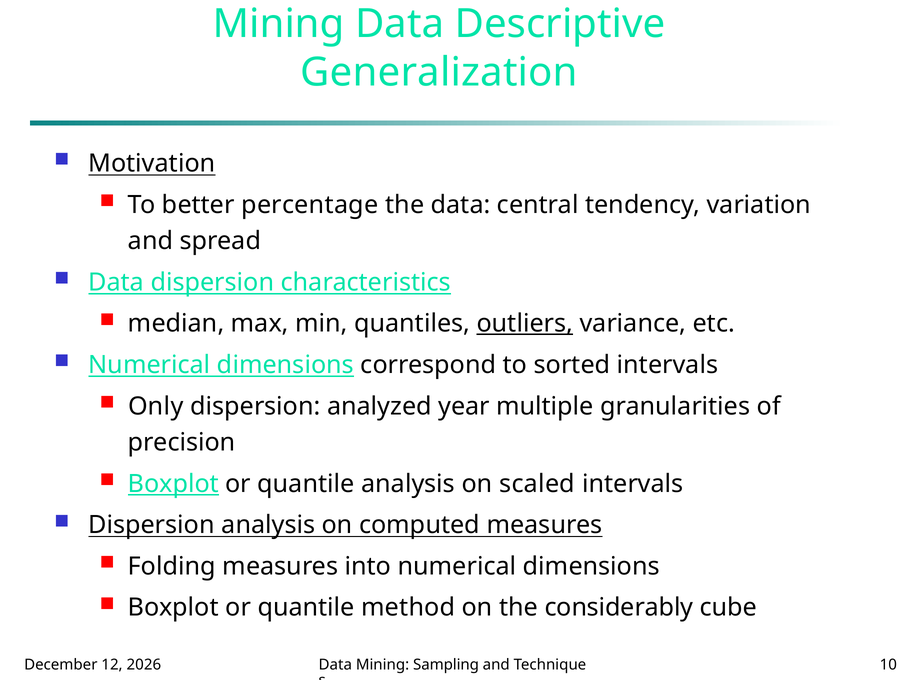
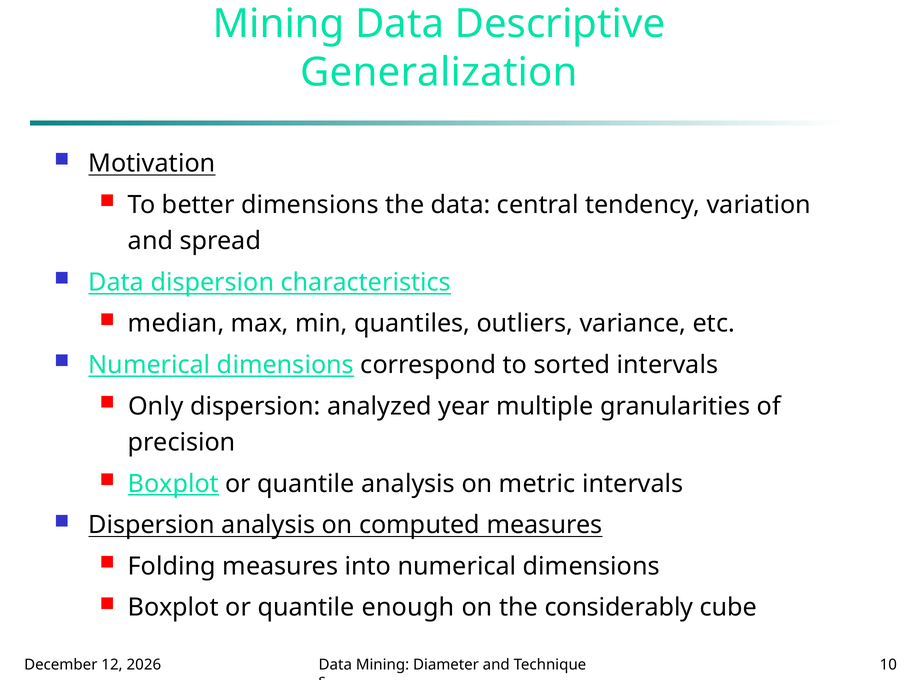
better percentage: percentage -> dimensions
outliers underline: present -> none
scaled: scaled -> metric
method: method -> enough
Sampling: Sampling -> Diameter
